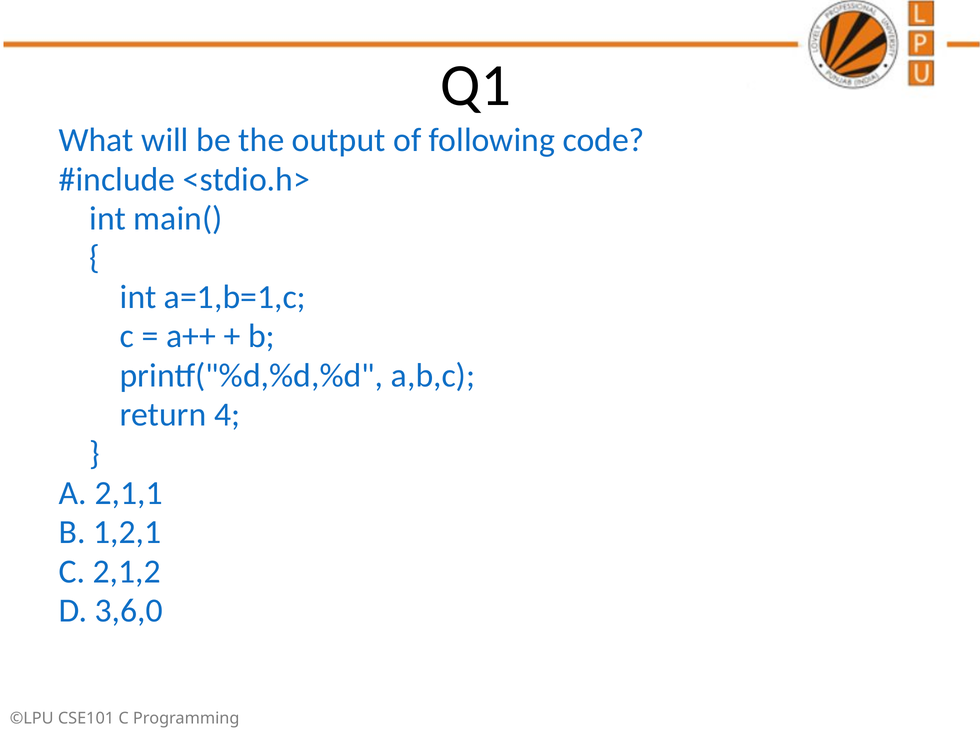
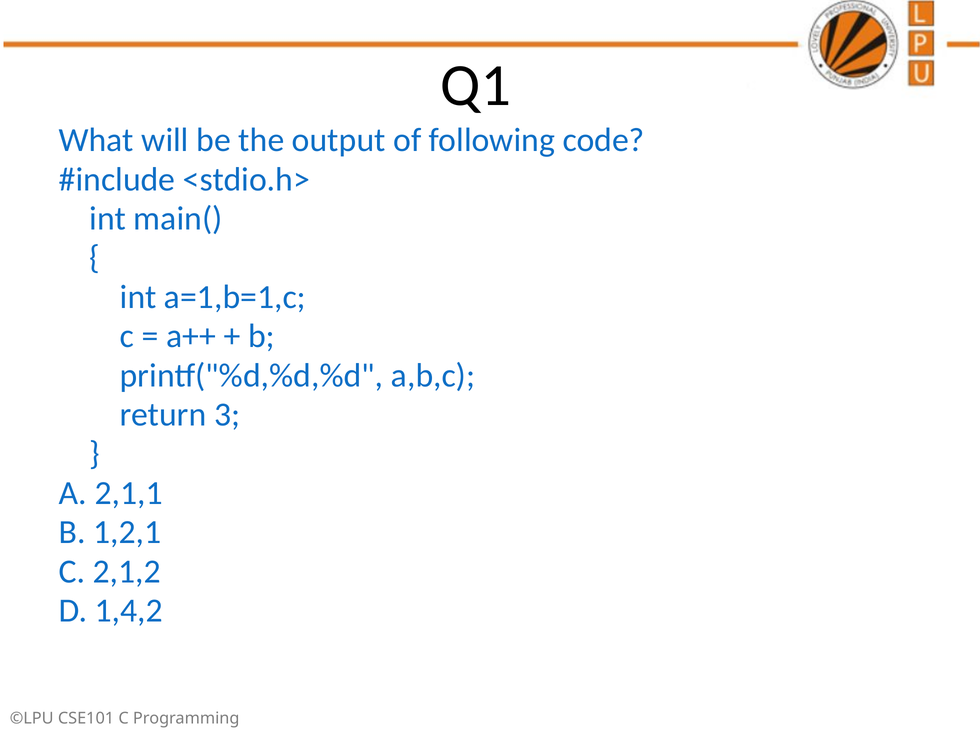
4: 4 -> 3
3,6,0: 3,6,0 -> 1,4,2
